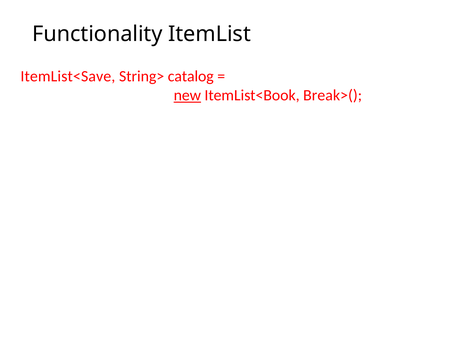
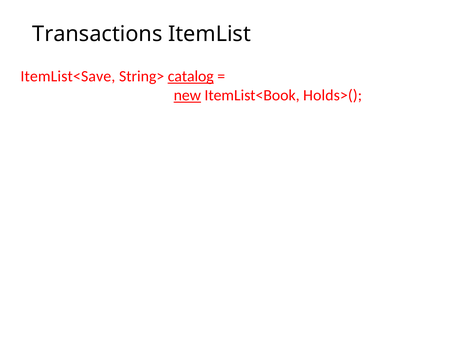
Functionality: Functionality -> Transactions
catalog underline: none -> present
Break>(: Break>( -> Holds>(
